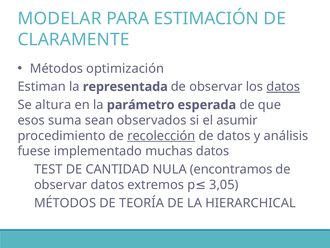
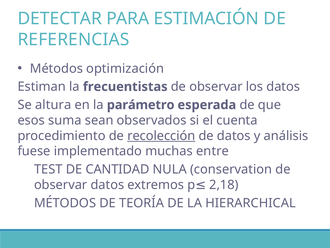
MODELAR: MODELAR -> DETECTAR
CLARAMENTE: CLARAMENTE -> REFERENCIAS
representada: representada -> frecuentistas
datos at (283, 87) underline: present -> none
asumir: asumir -> cuenta
muchas datos: datos -> entre
encontramos: encontramos -> conservation
3,05: 3,05 -> 2,18
